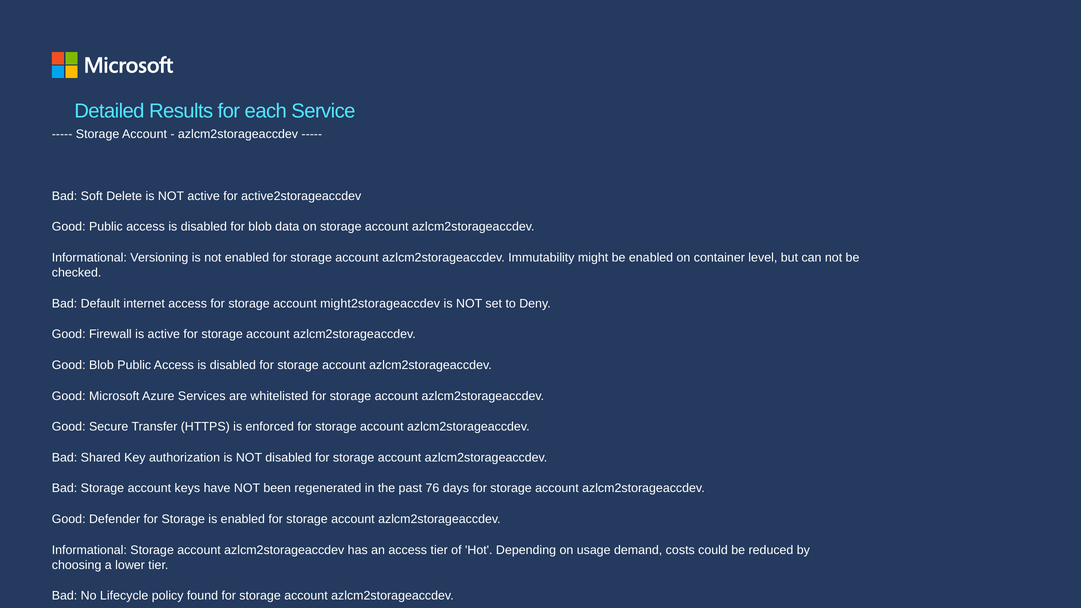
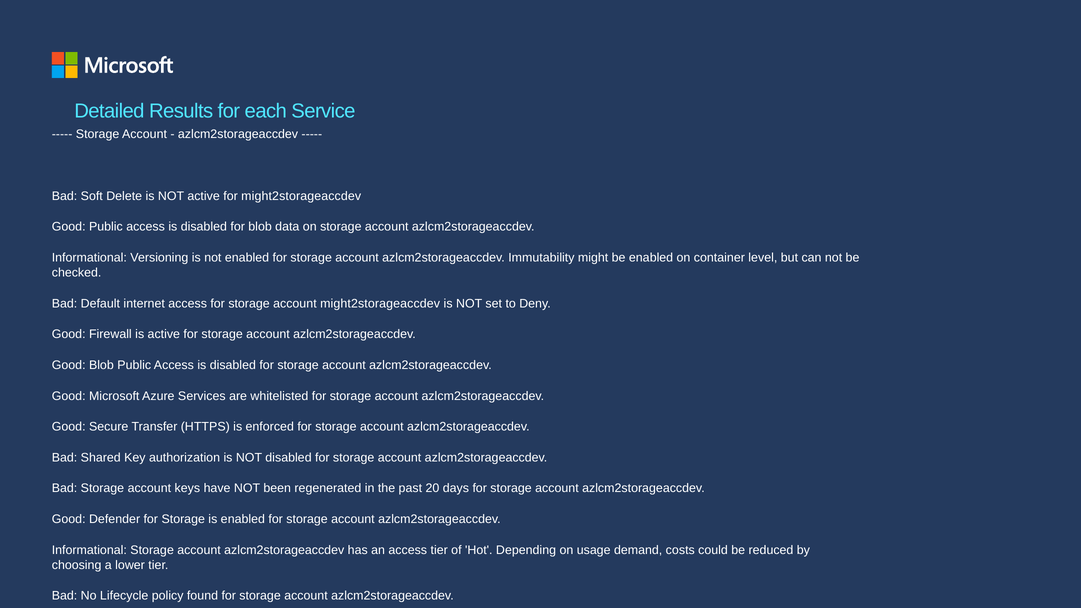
for active2storageaccdev: active2storageaccdev -> might2storageaccdev
76: 76 -> 20
